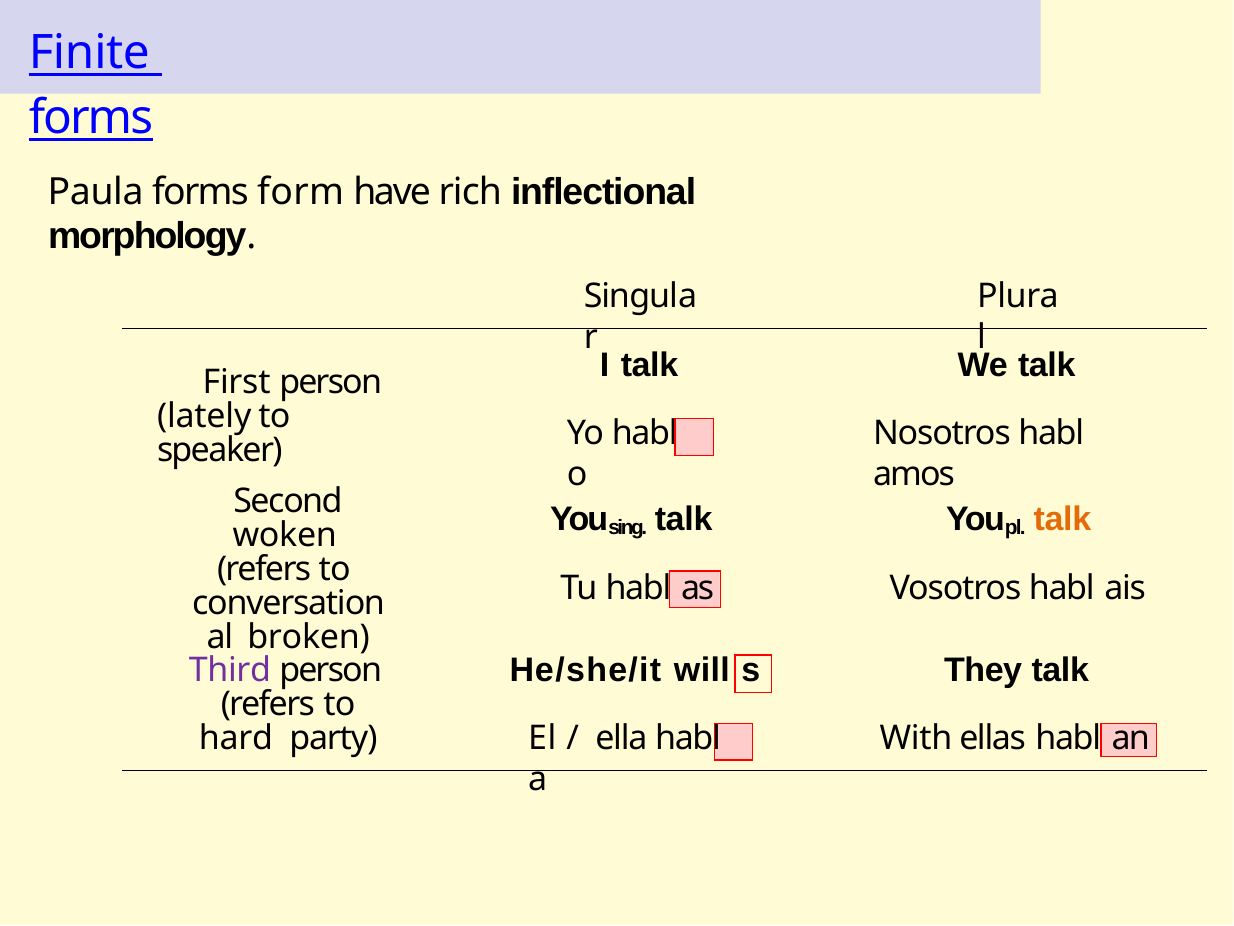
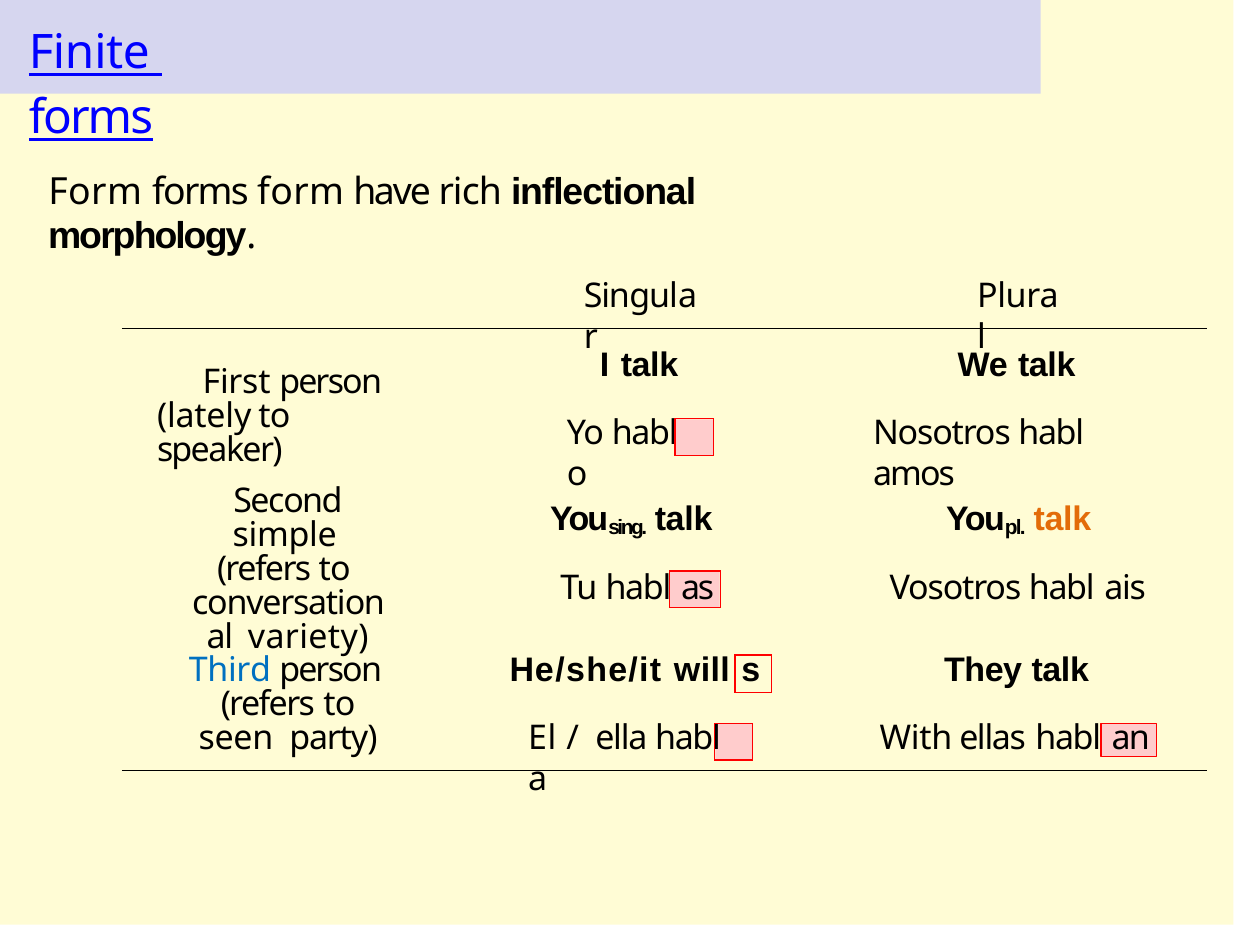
Paula at (96, 192): Paula -> Form
woken: woken -> simple
broken: broken -> variety
Third colour: purple -> blue
hard: hard -> seen
